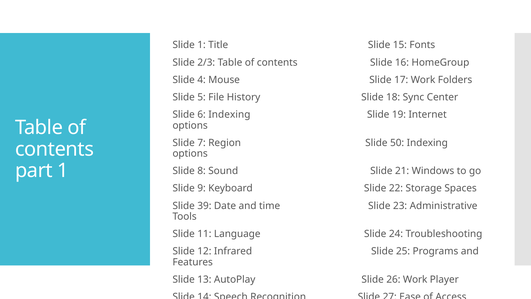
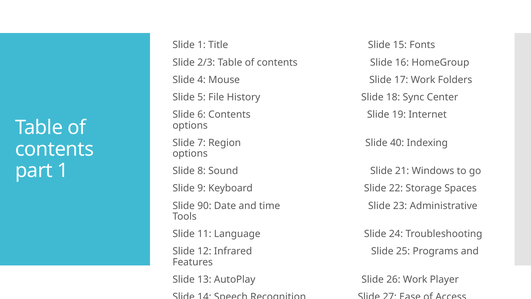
6 Indexing: Indexing -> Contents
50: 50 -> 40
39: 39 -> 90
